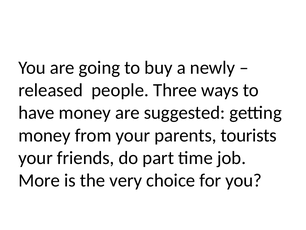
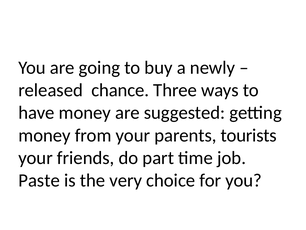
people: people -> chance
More: More -> Paste
